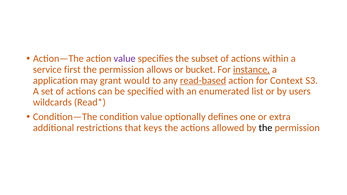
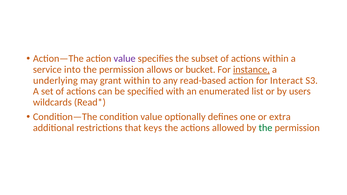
first: first -> into
application: application -> underlying
grant would: would -> within
read-based underline: present -> none
Context: Context -> Interact
the at (266, 128) colour: black -> green
